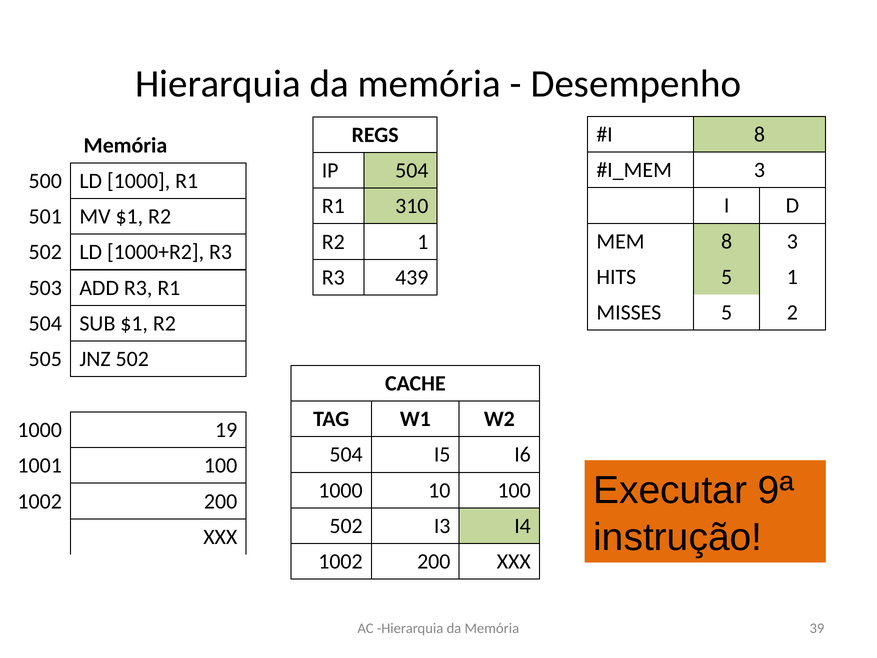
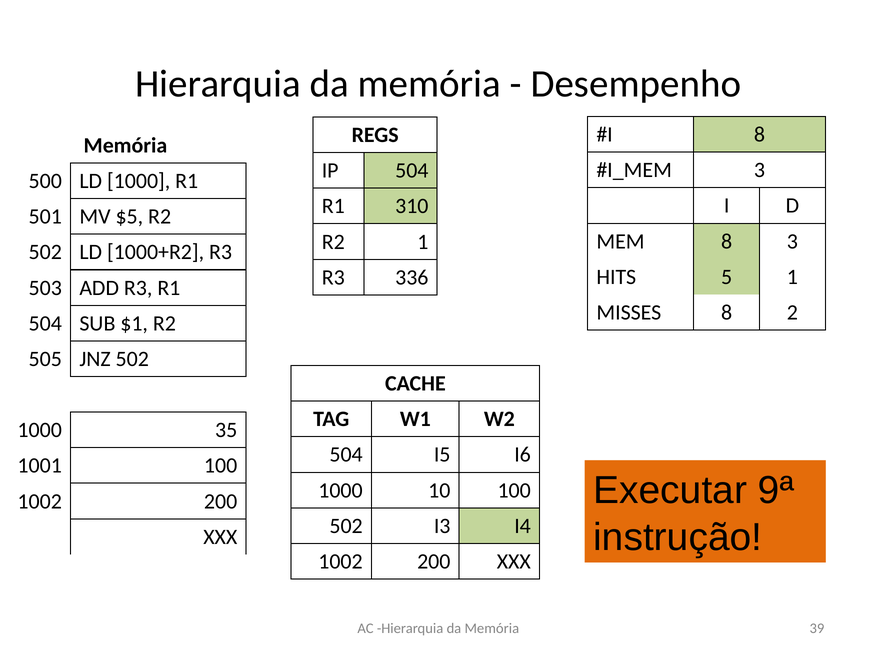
MV $1: $1 -> $5
439: 439 -> 336
MISSES 5: 5 -> 8
19: 19 -> 35
